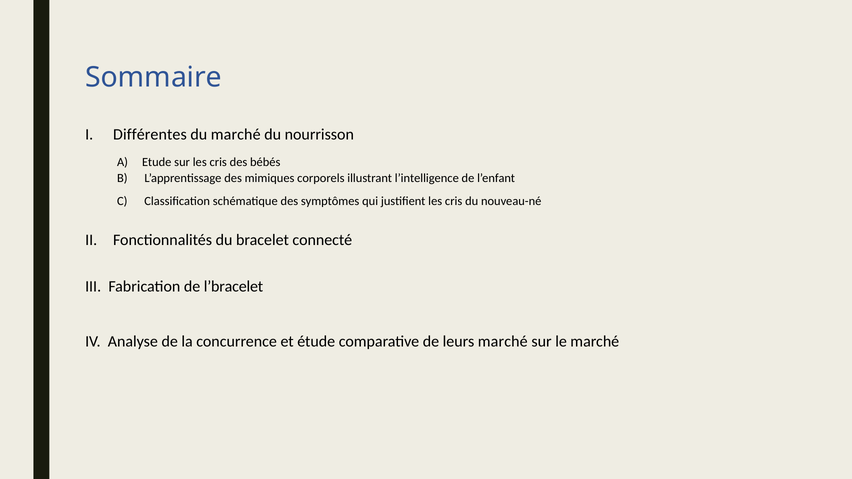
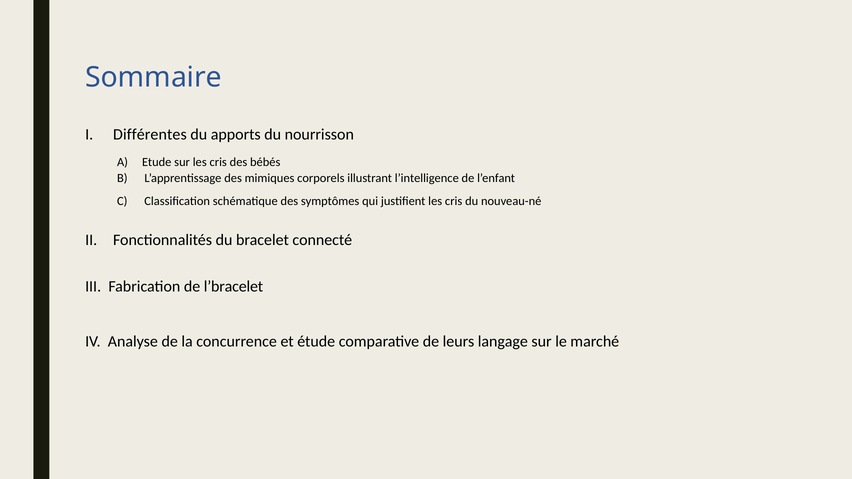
du marché: marché -> apports
leurs marché: marché -> langage
